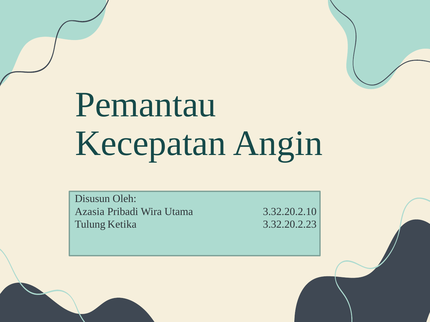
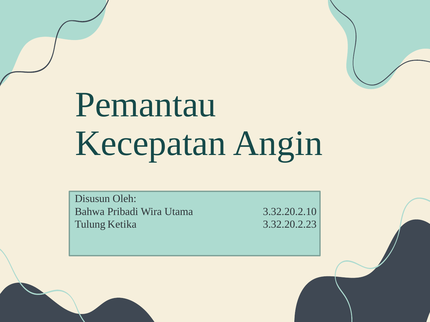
Azasia: Azasia -> Bahwa
